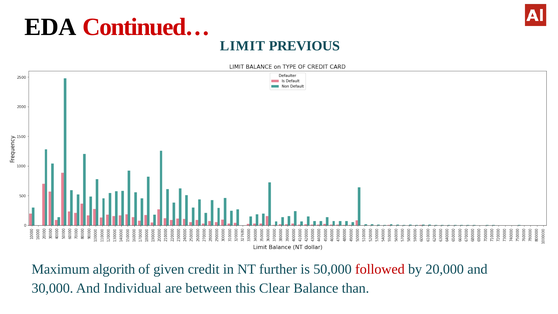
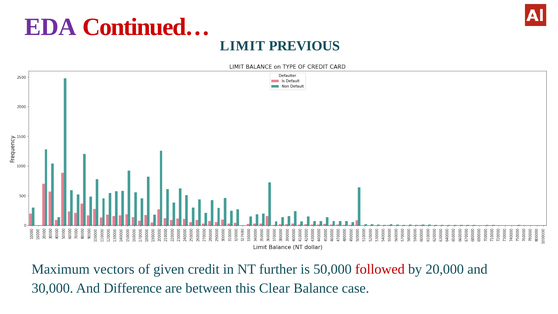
EDA colour: black -> purple
algorith: algorith -> vectors
Individual: Individual -> Difference
than: than -> case
